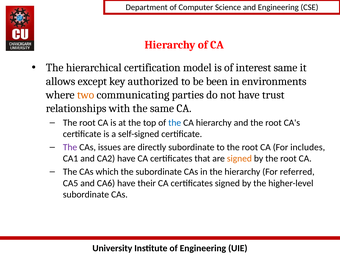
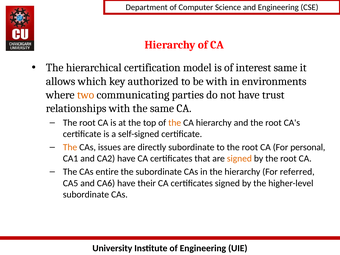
except: except -> which
be been: been -> with
the at (175, 123) colour: blue -> orange
The at (70, 147) colour: purple -> orange
includes: includes -> personal
which: which -> entire
